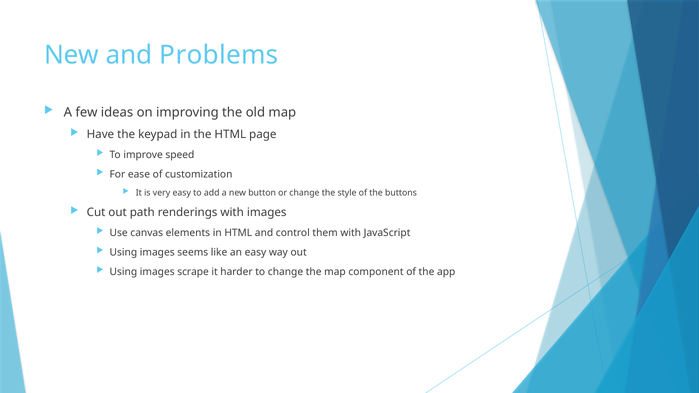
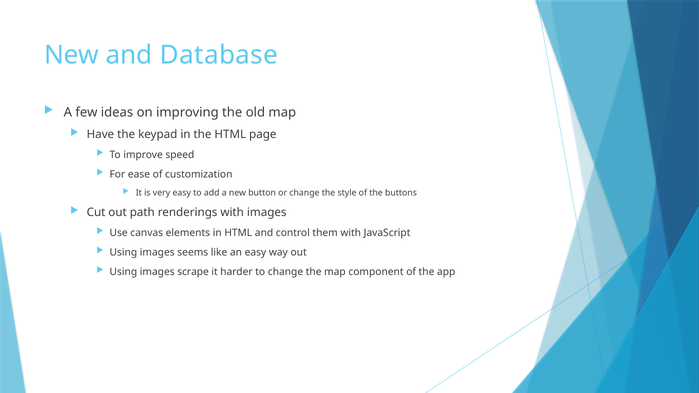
Problems: Problems -> Database
